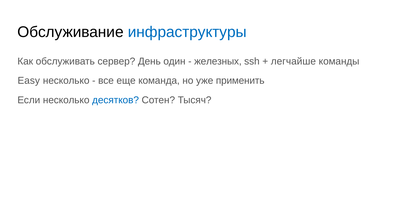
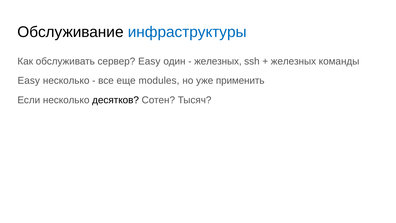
сервер День: День -> Easy
легчайше at (293, 61): легчайше -> железных
команда: команда -> modules
десятков colour: blue -> black
